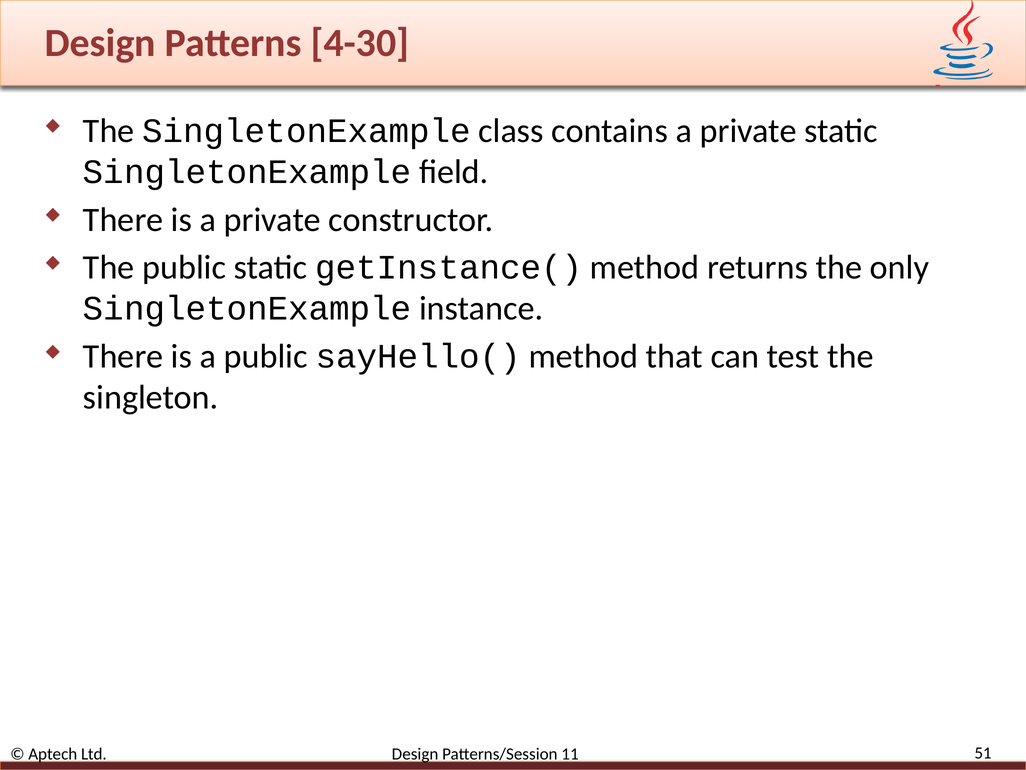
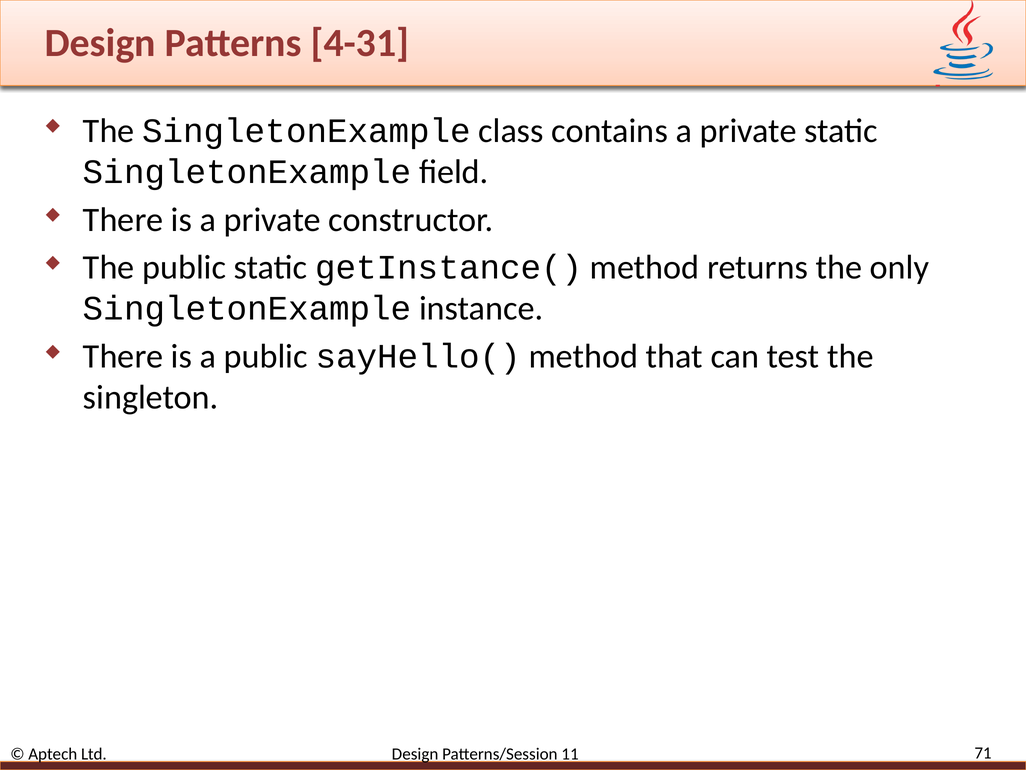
4-30: 4-30 -> 4-31
51: 51 -> 71
